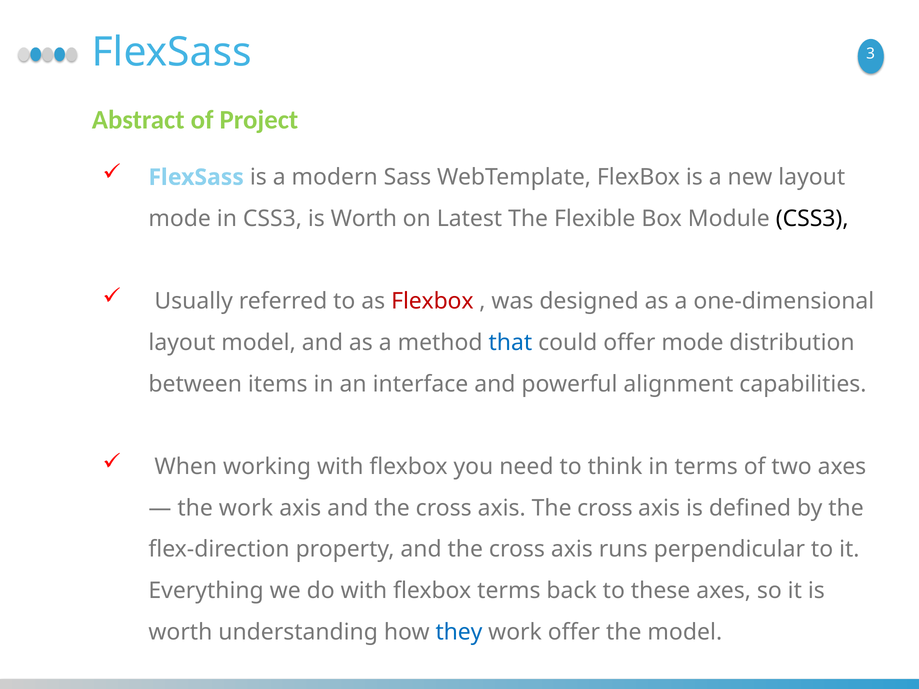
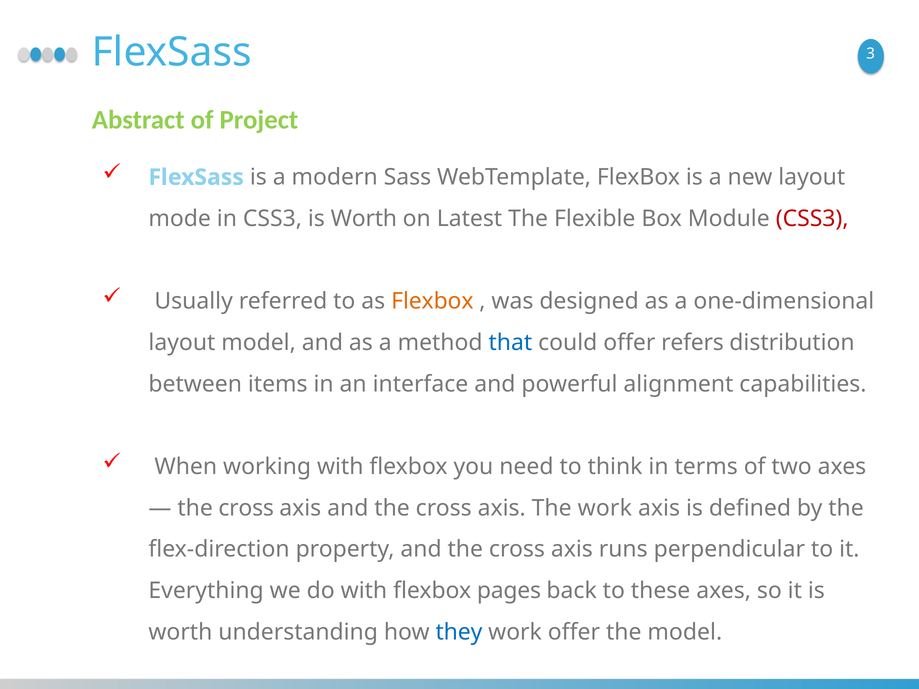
CSS3 at (812, 219) colour: black -> red
Flexbox at (432, 301) colour: red -> orange
offer mode: mode -> refers
work at (246, 508): work -> cross
axis The cross: cross -> work
flexbox terms: terms -> pages
